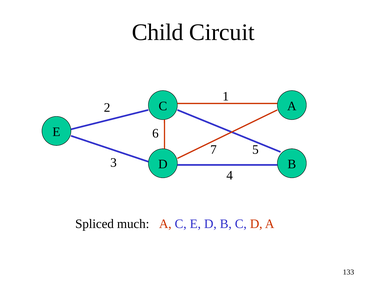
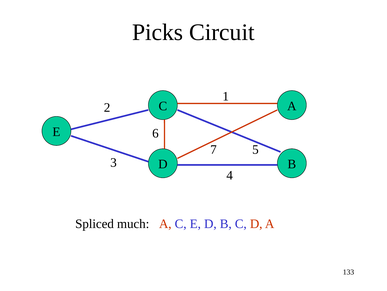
Child: Child -> Picks
